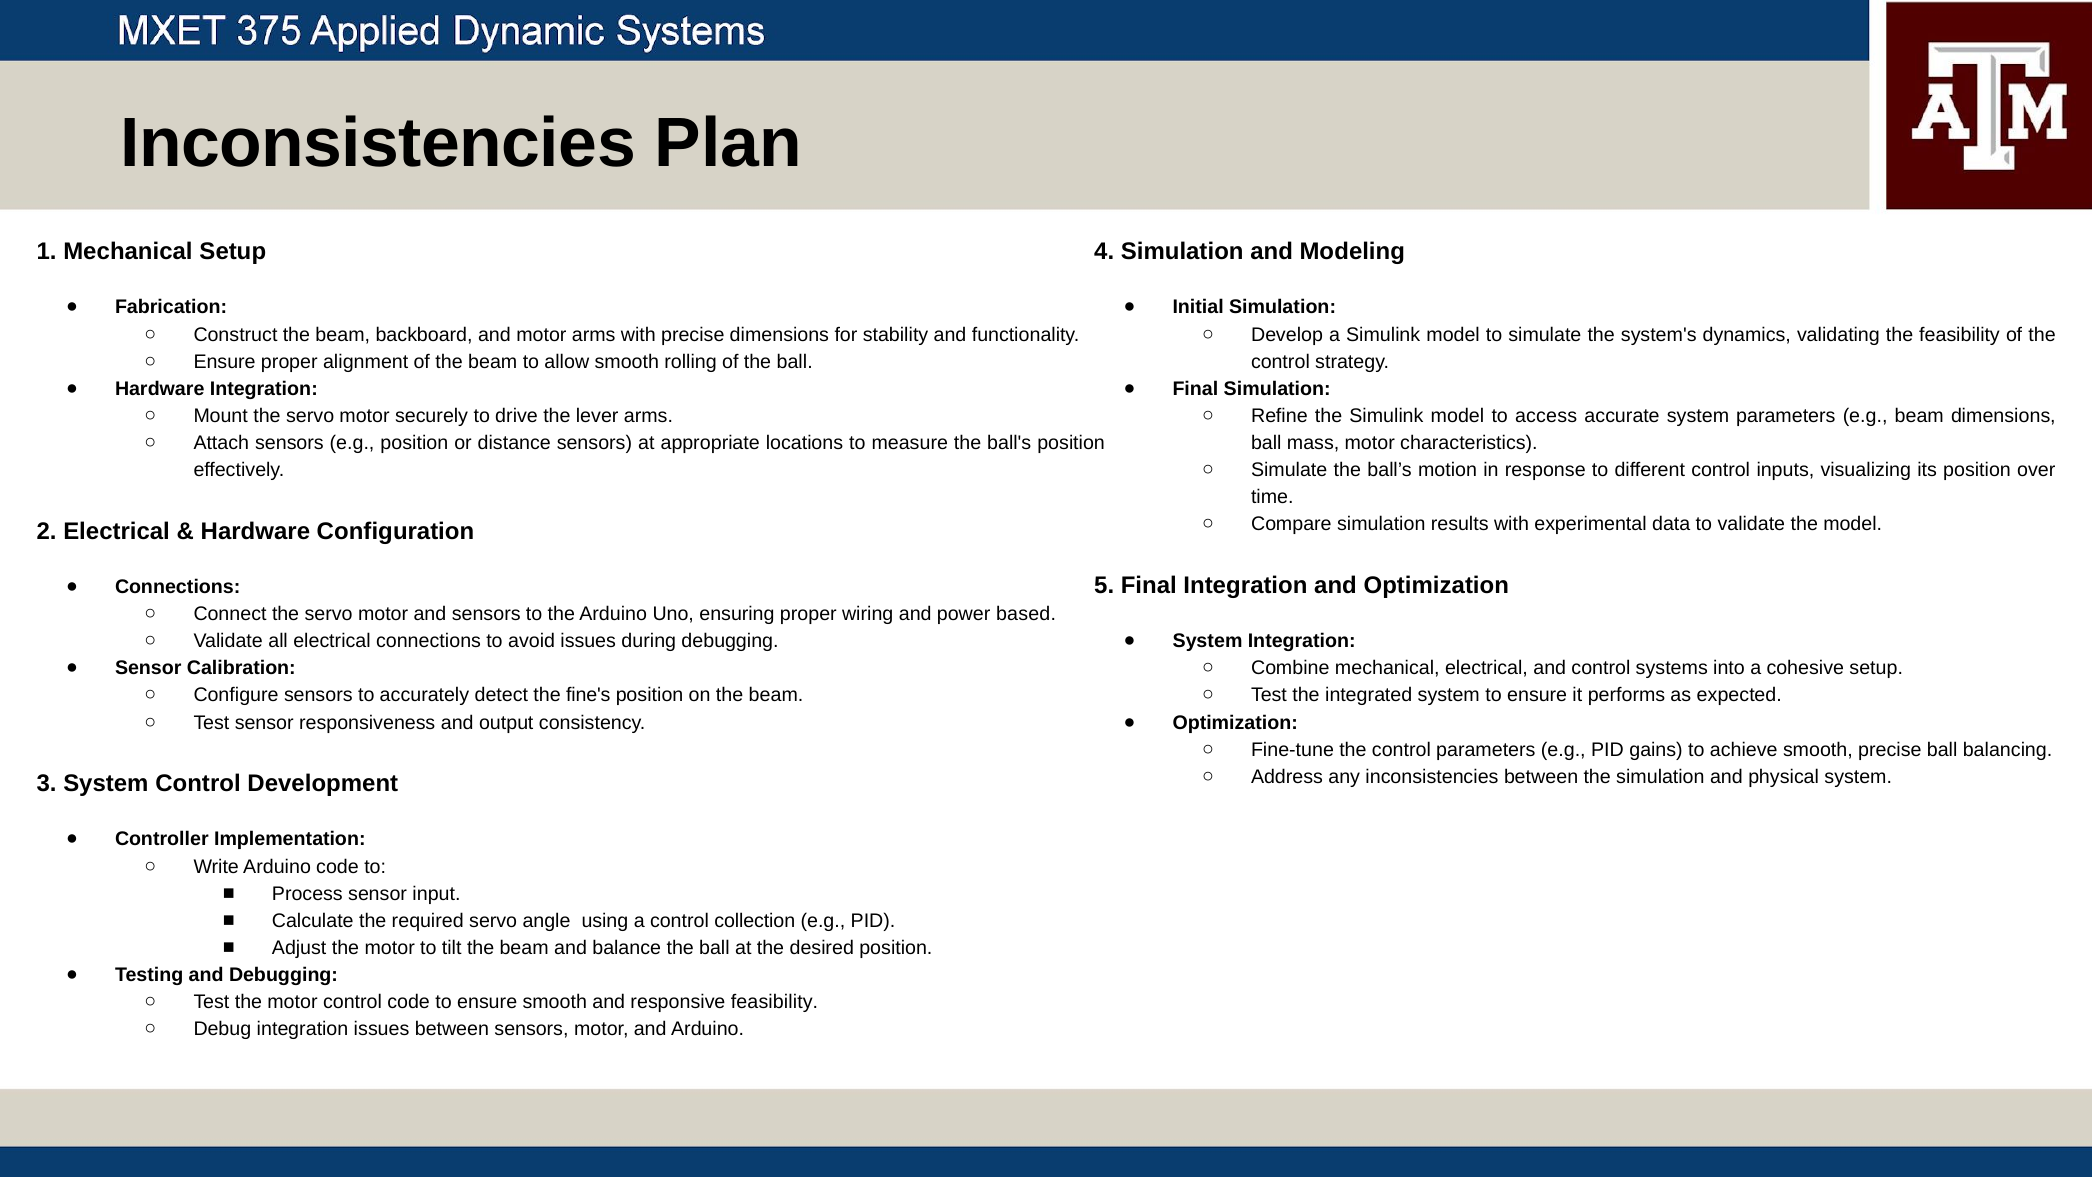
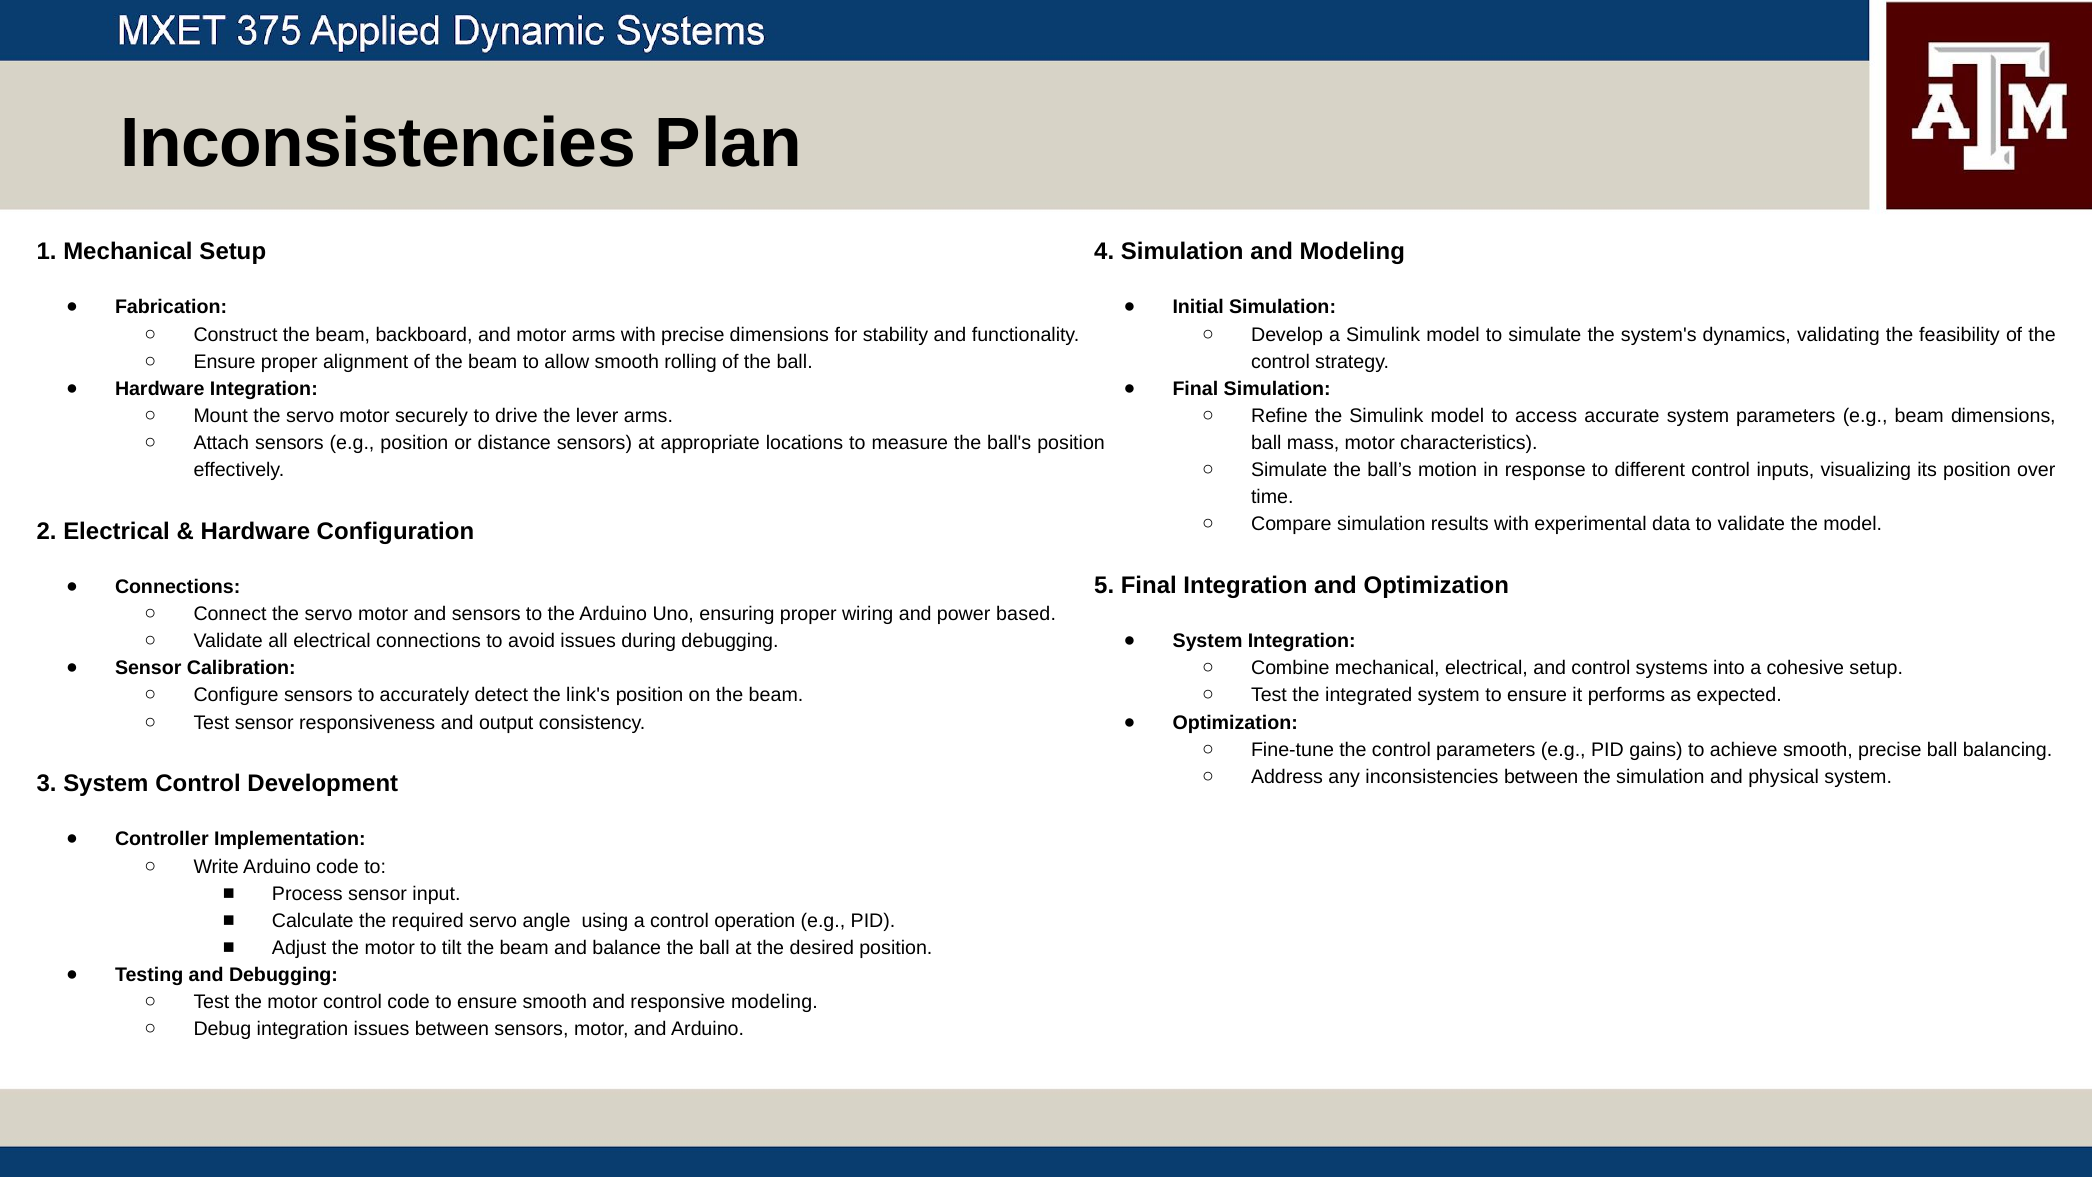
fine's: fine's -> link's
collection: collection -> operation
responsive feasibility: feasibility -> modeling
